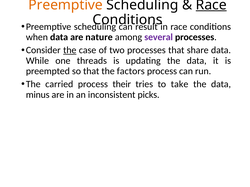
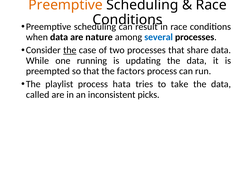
Race at (211, 5) underline: present -> none
several colour: purple -> blue
threads: threads -> running
carried: carried -> playlist
their: their -> hata
minus: minus -> called
